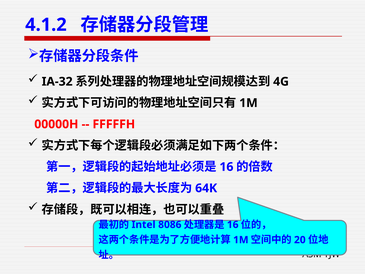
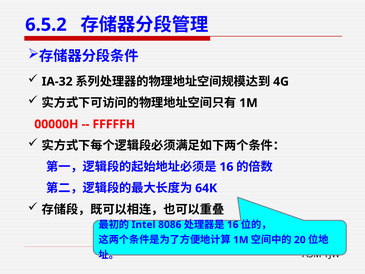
4.1.2: 4.1.2 -> 6.5.2
